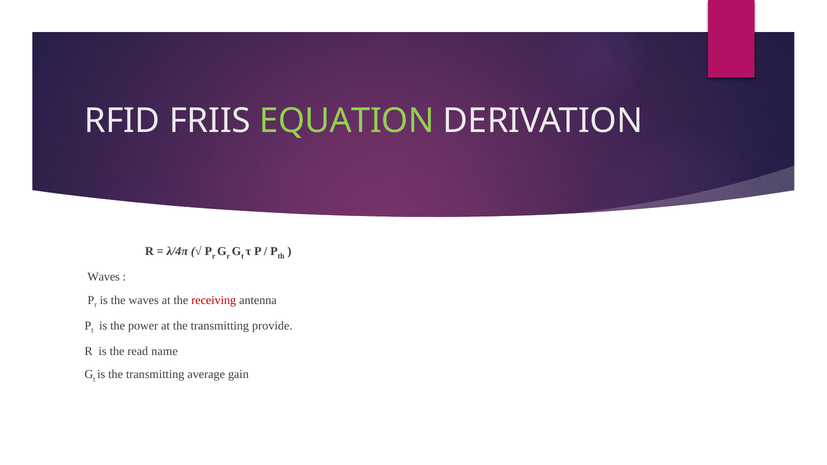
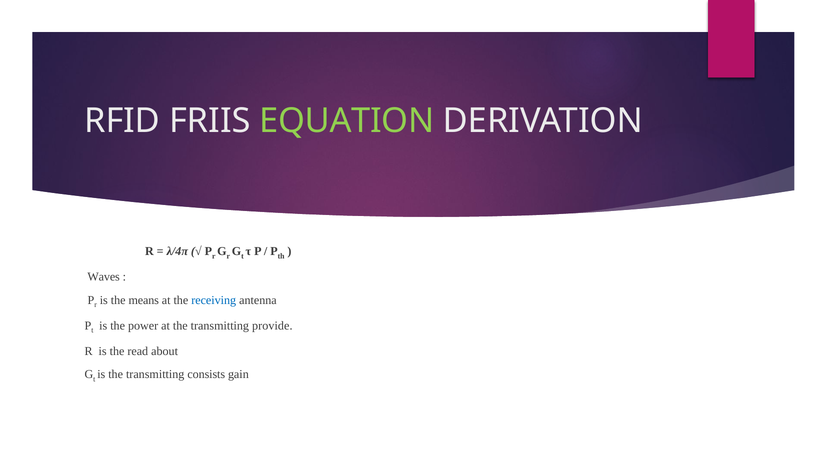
the waves: waves -> means
receiving colour: red -> blue
name: name -> about
average: average -> consists
